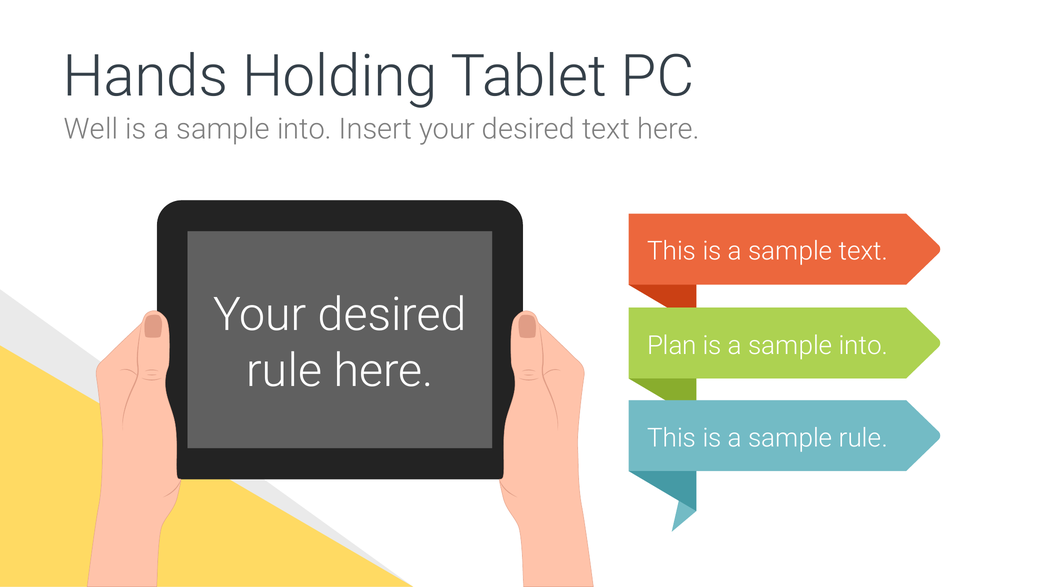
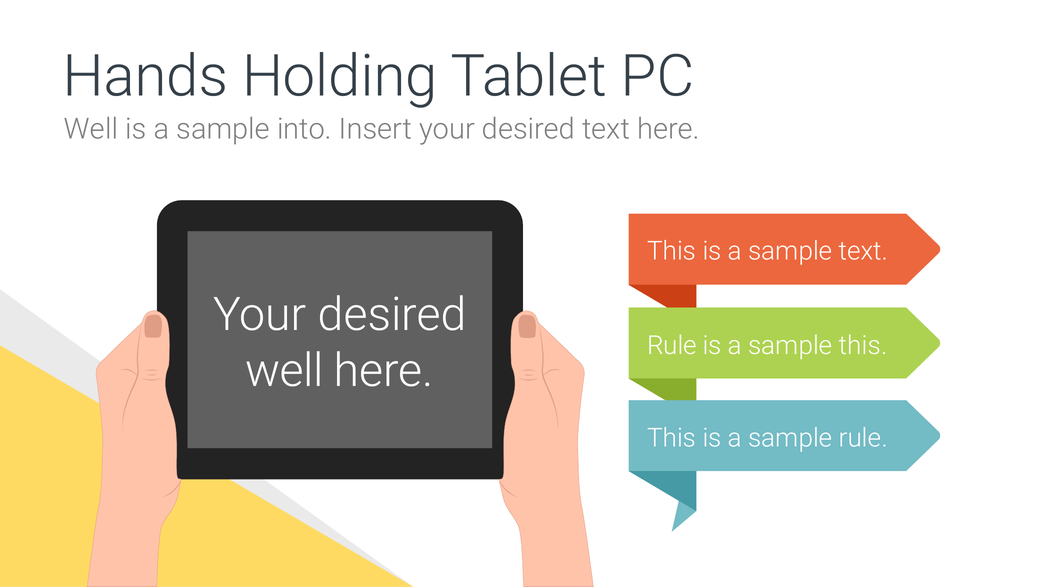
Plan at (672, 346): Plan -> Rule
into at (863, 346): into -> this
rule at (284, 371): rule -> well
